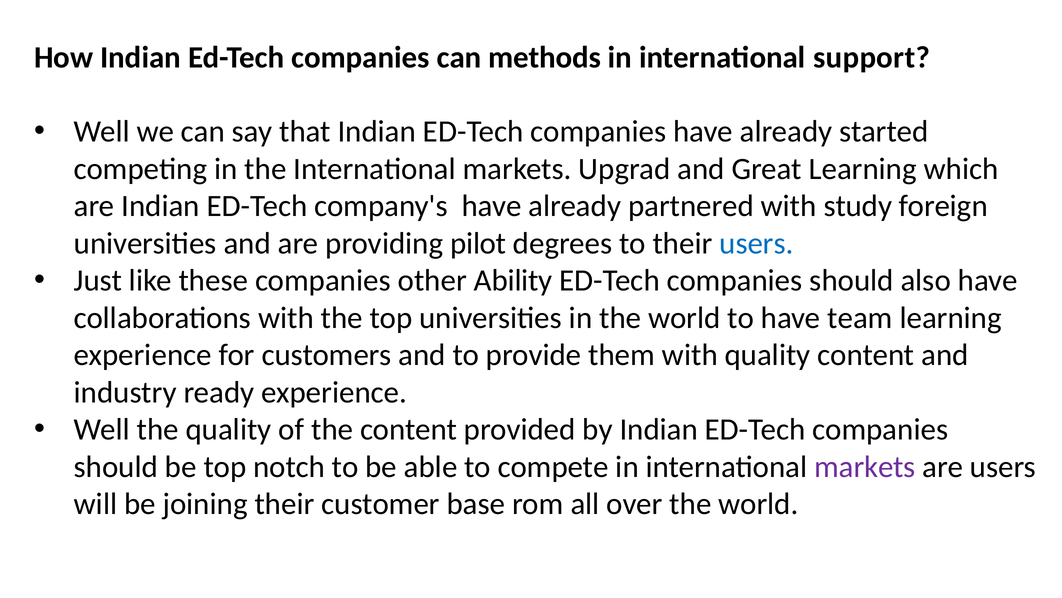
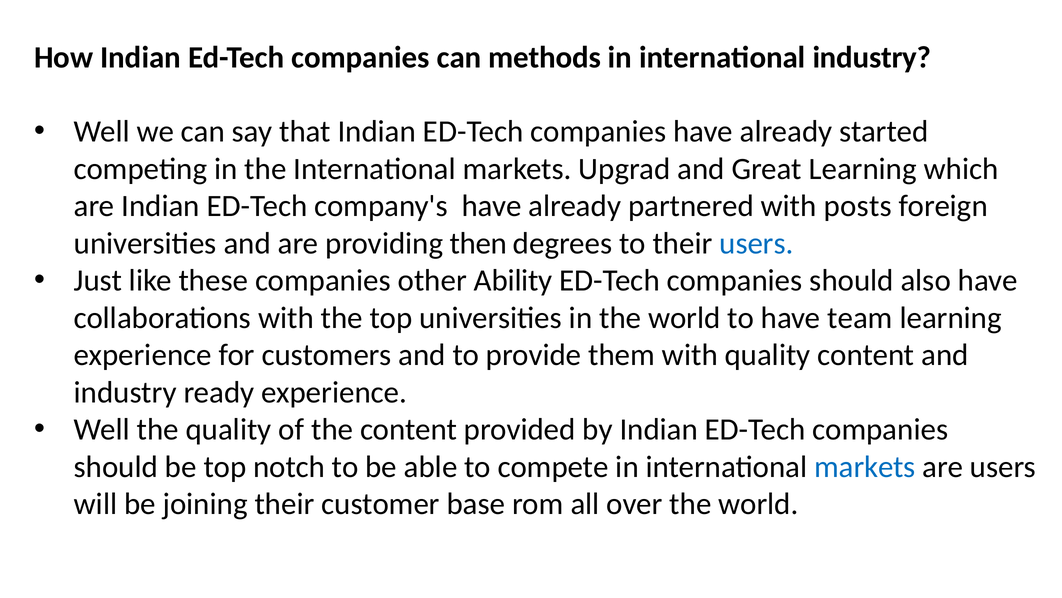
international support: support -> industry
study: study -> posts
pilot: pilot -> then
markets at (865, 466) colour: purple -> blue
